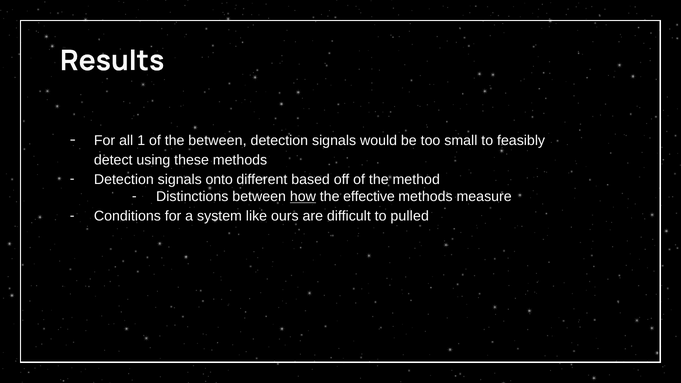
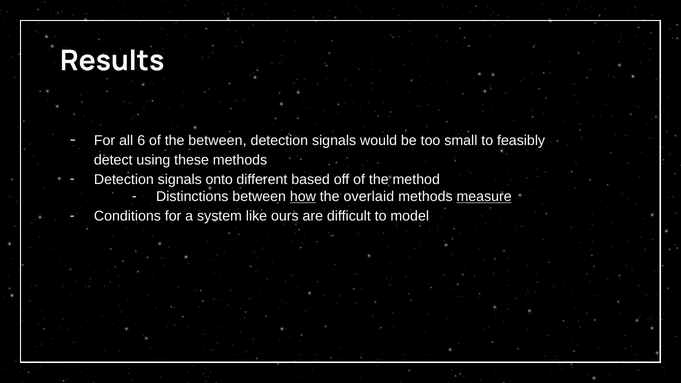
1: 1 -> 6
effective: effective -> overlaid
measure underline: none -> present
pulled: pulled -> model
